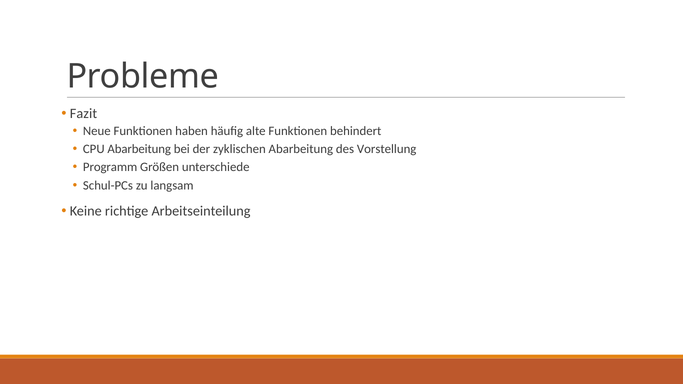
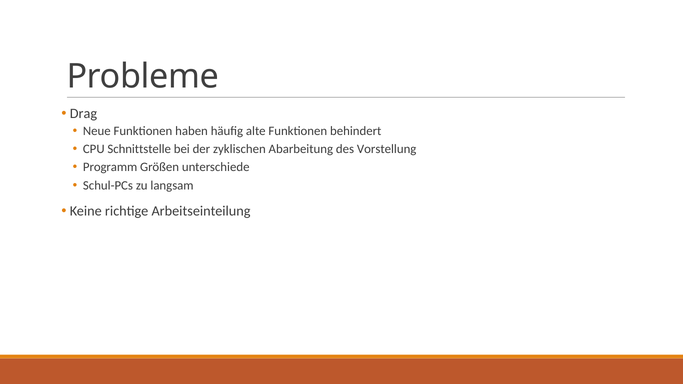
Fazit: Fazit -> Drag
CPU Abarbeitung: Abarbeitung -> Schnittstelle
